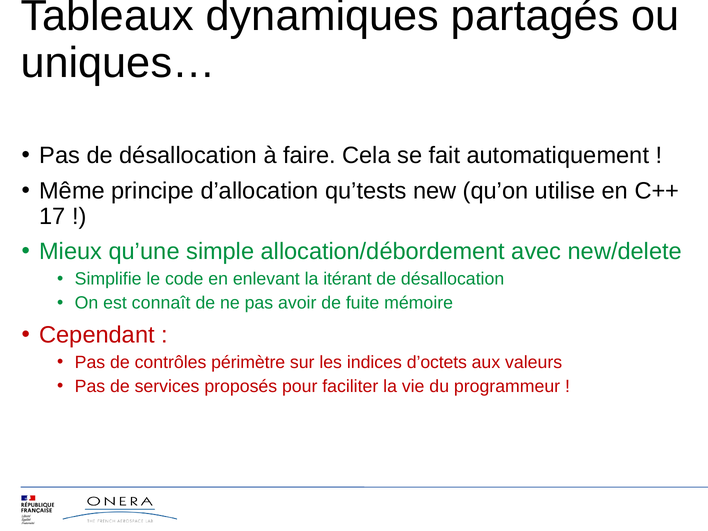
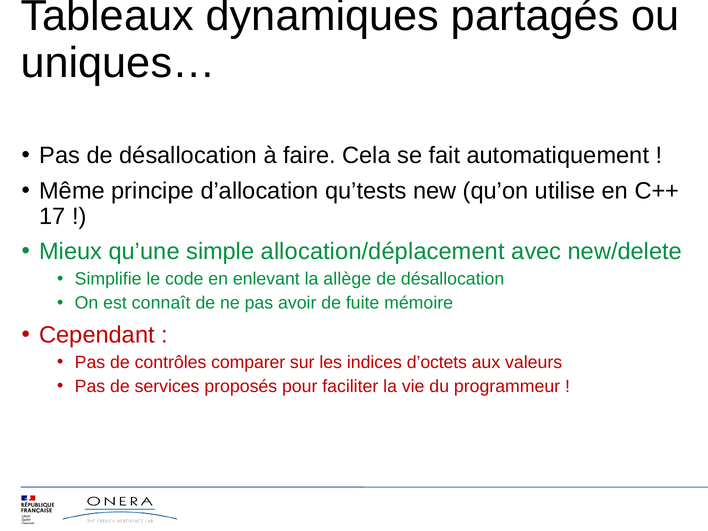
allocation/débordement: allocation/débordement -> allocation/déplacement
itérant: itérant -> allège
périmètre: périmètre -> comparer
